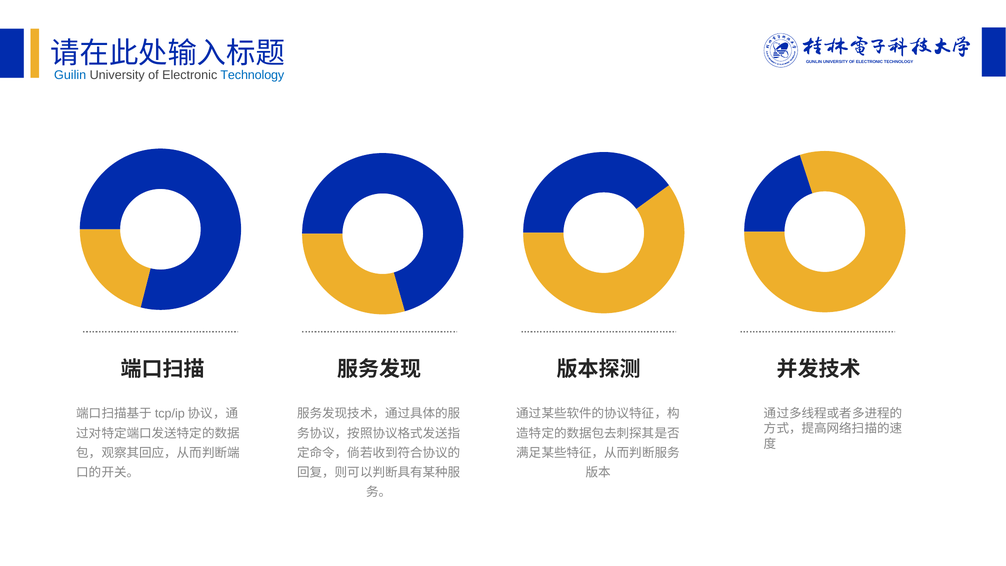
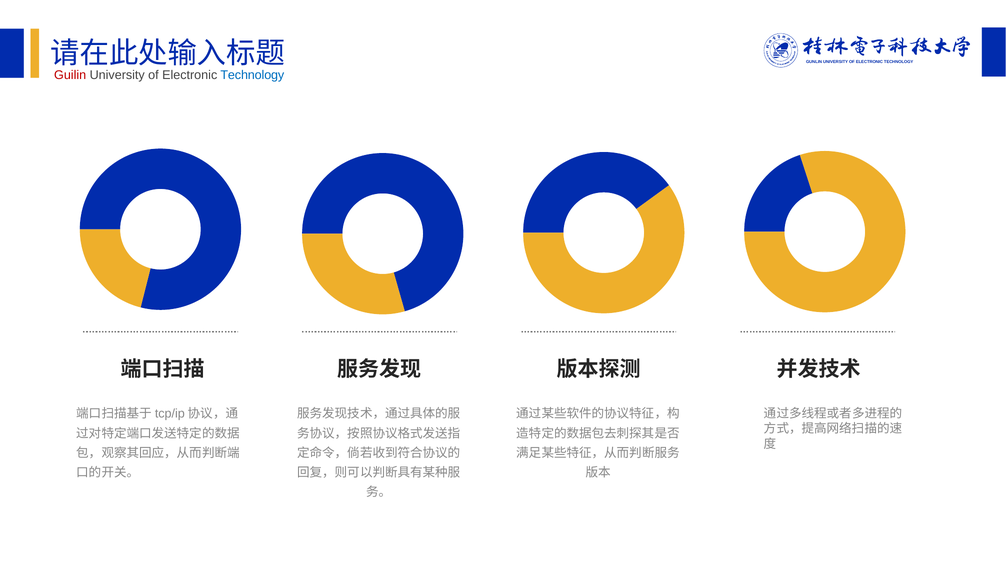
Guilin colour: blue -> red
